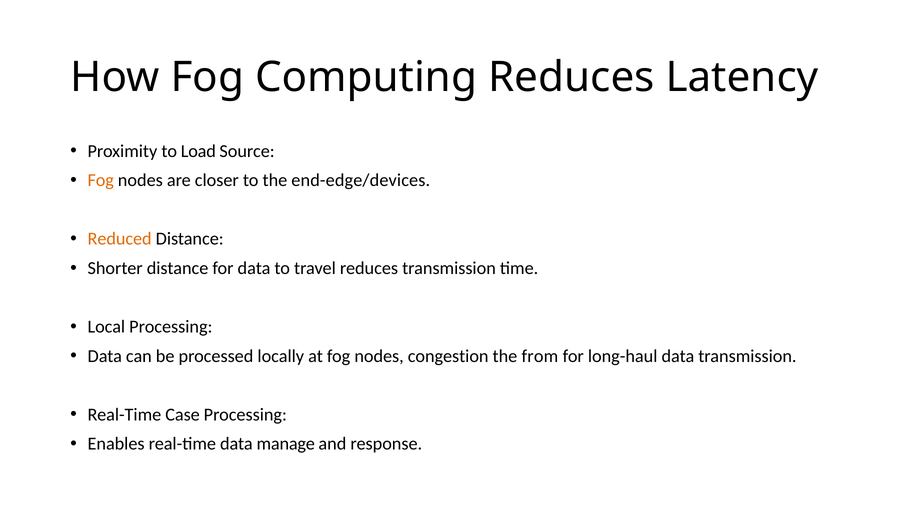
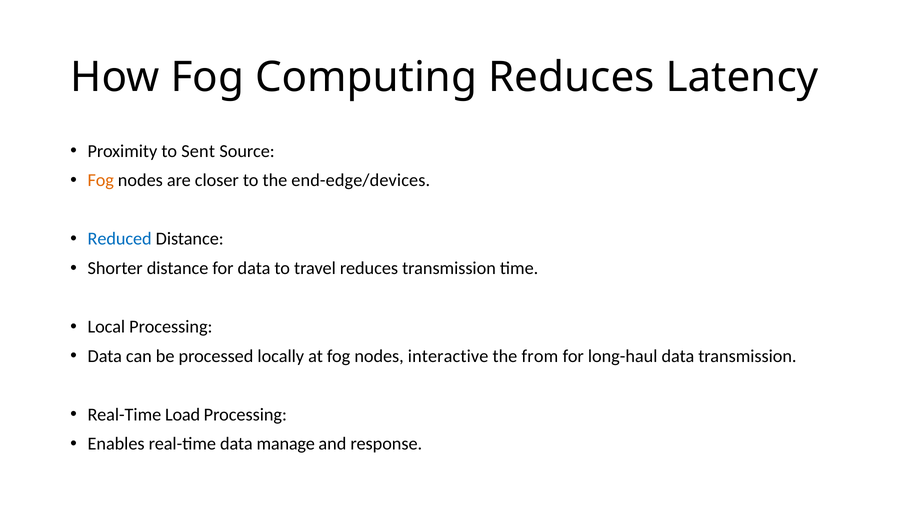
Load: Load -> Sent
Reduced colour: orange -> blue
congestion: congestion -> interactive
Case: Case -> Load
